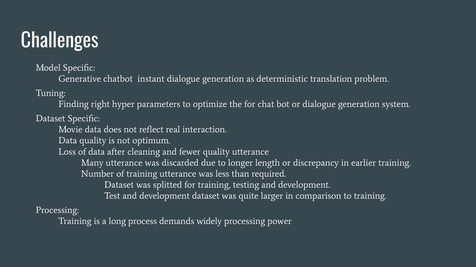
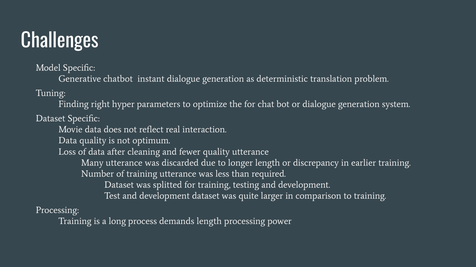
demands widely: widely -> length
